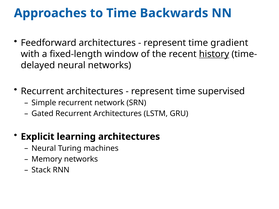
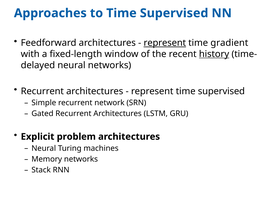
to Time Backwards: Backwards -> Supervised
represent at (165, 43) underline: none -> present
learning: learning -> problem
